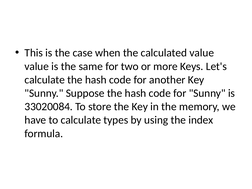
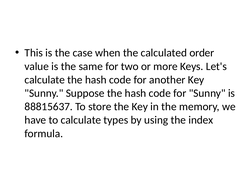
calculated value: value -> order
33020084: 33020084 -> 88815637
